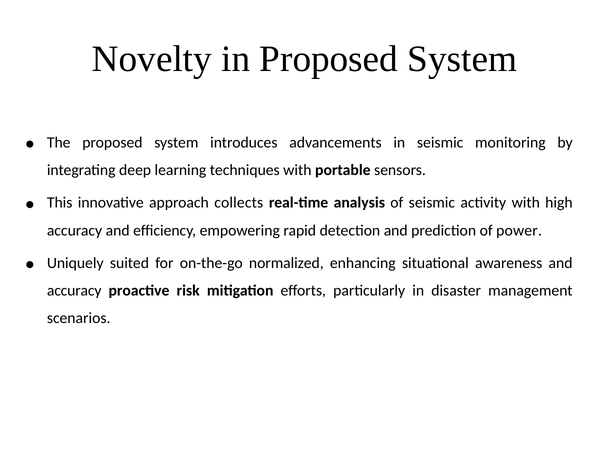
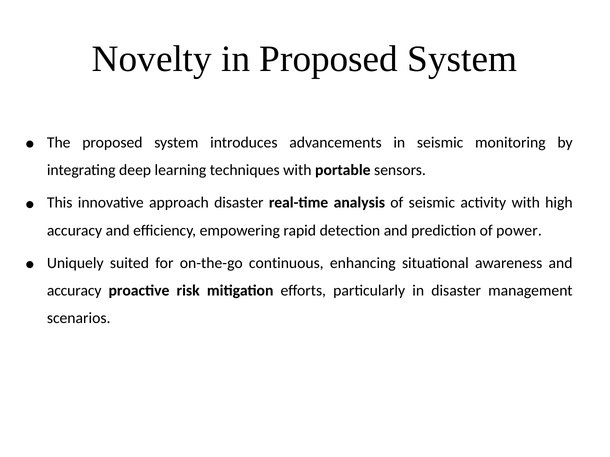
approach collects: collects -> disaster
normalized: normalized -> continuous
